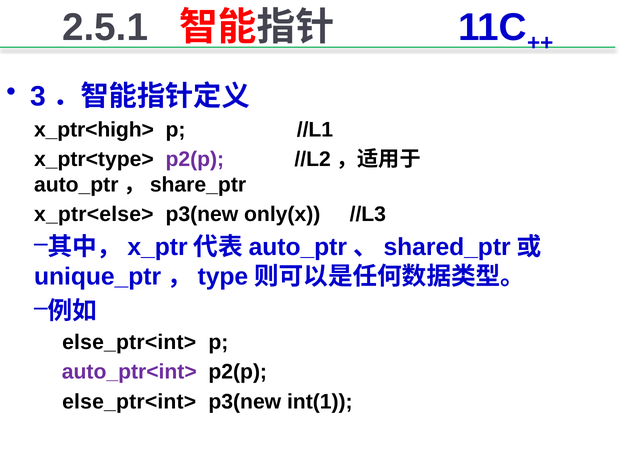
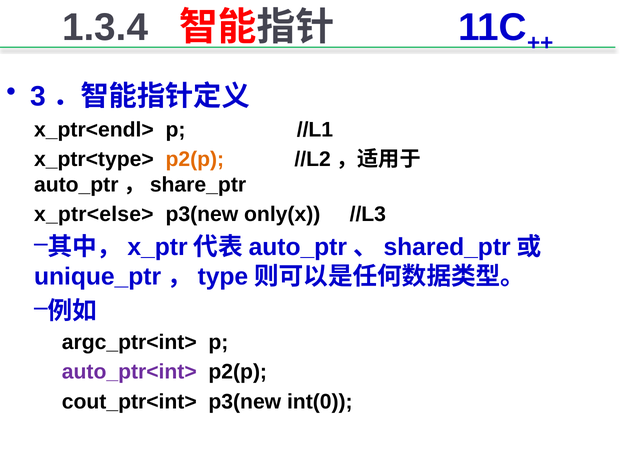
2.5.1: 2.5.1 -> 1.3.4
x_ptr<high>: x_ptr<high> -> x_ptr<endl>
p2(p at (195, 160) colour: purple -> orange
else_ptr<int> at (129, 343): else_ptr<int> -> argc_ptr<int>
else_ptr<int> at (129, 402): else_ptr<int> -> cout_ptr<int>
int(1: int(1 -> int(0
